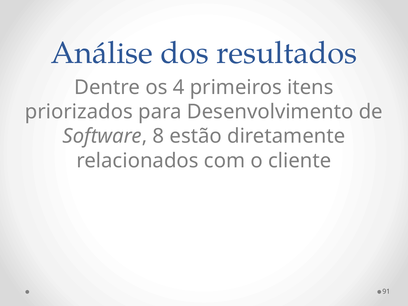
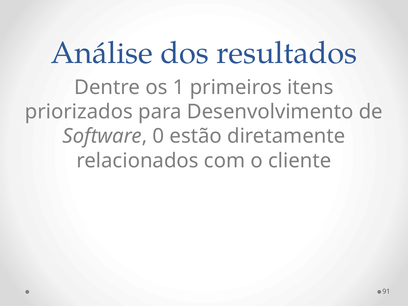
4: 4 -> 1
8: 8 -> 0
